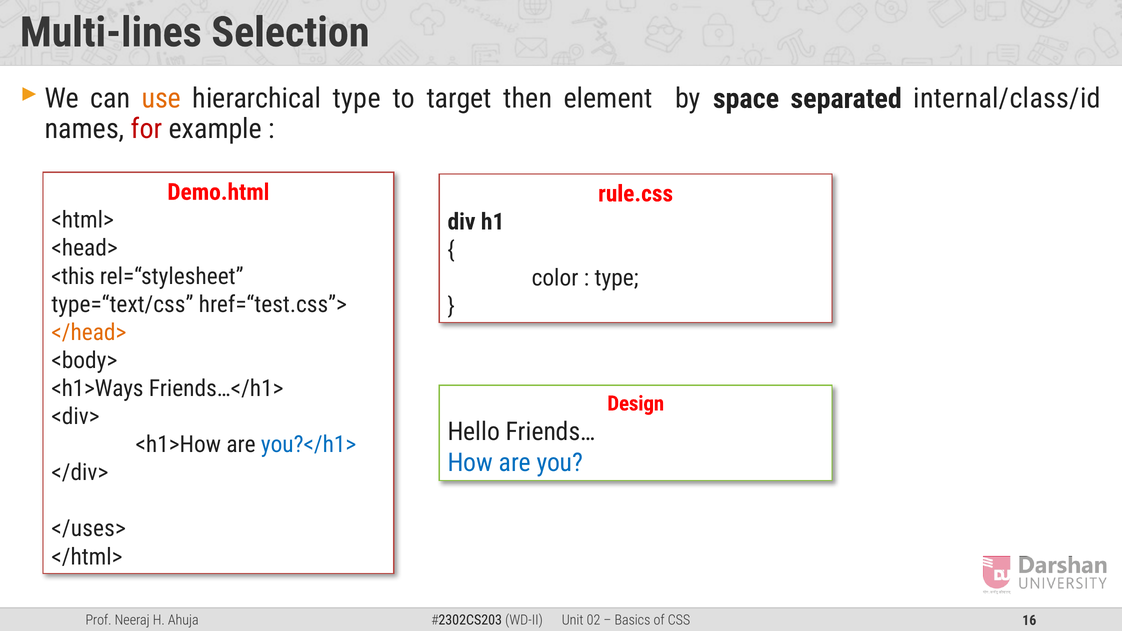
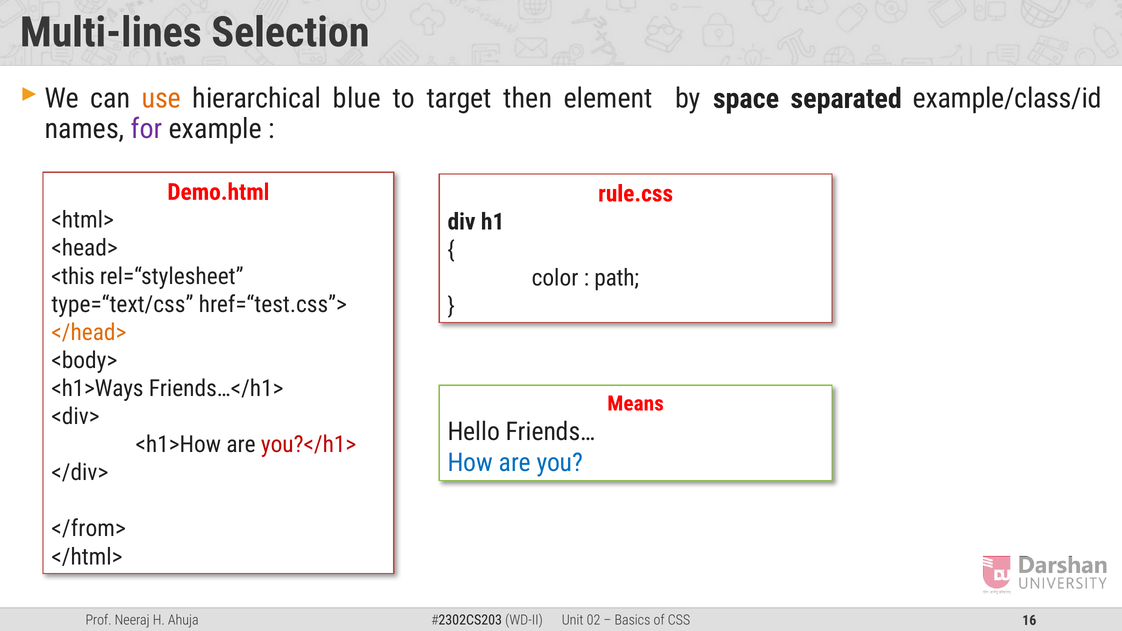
hierarchical type: type -> blue
internal/class/id: internal/class/id -> example/class/id
for colour: red -> purple
type at (617, 278): type -> path
Design: Design -> Means
you?</h1> colour: blue -> red
</uses>: </uses> -> </from>
